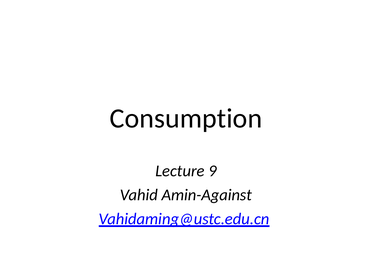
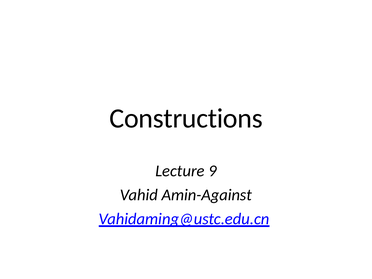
Consumption: Consumption -> Constructions
